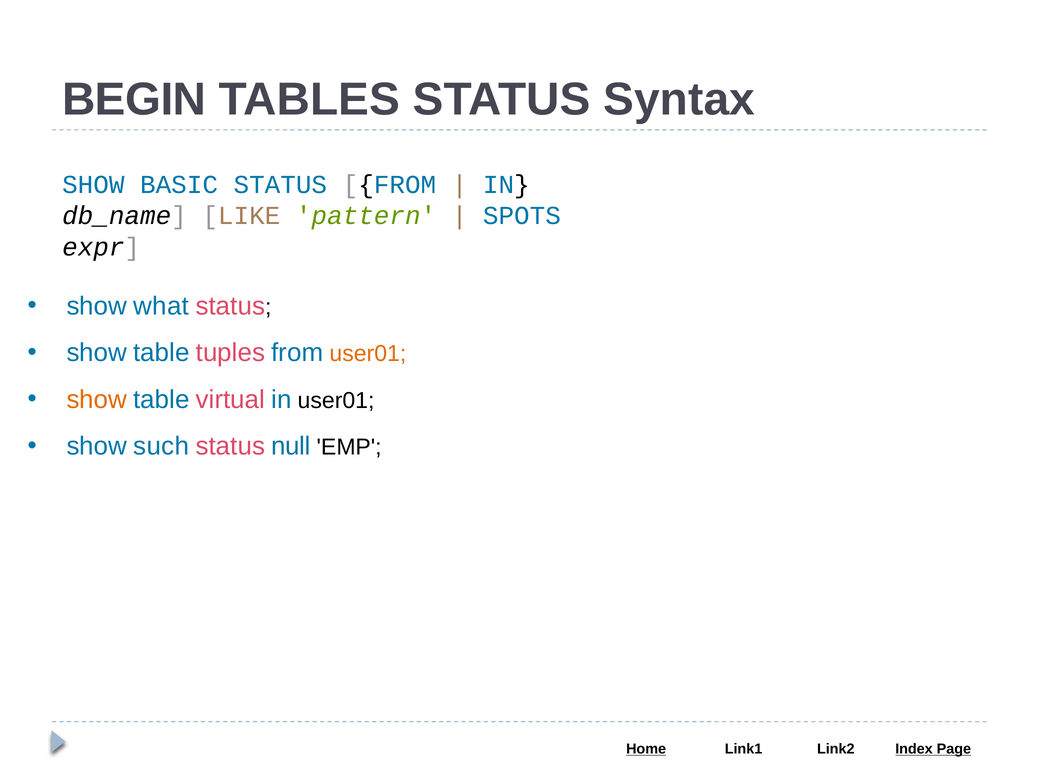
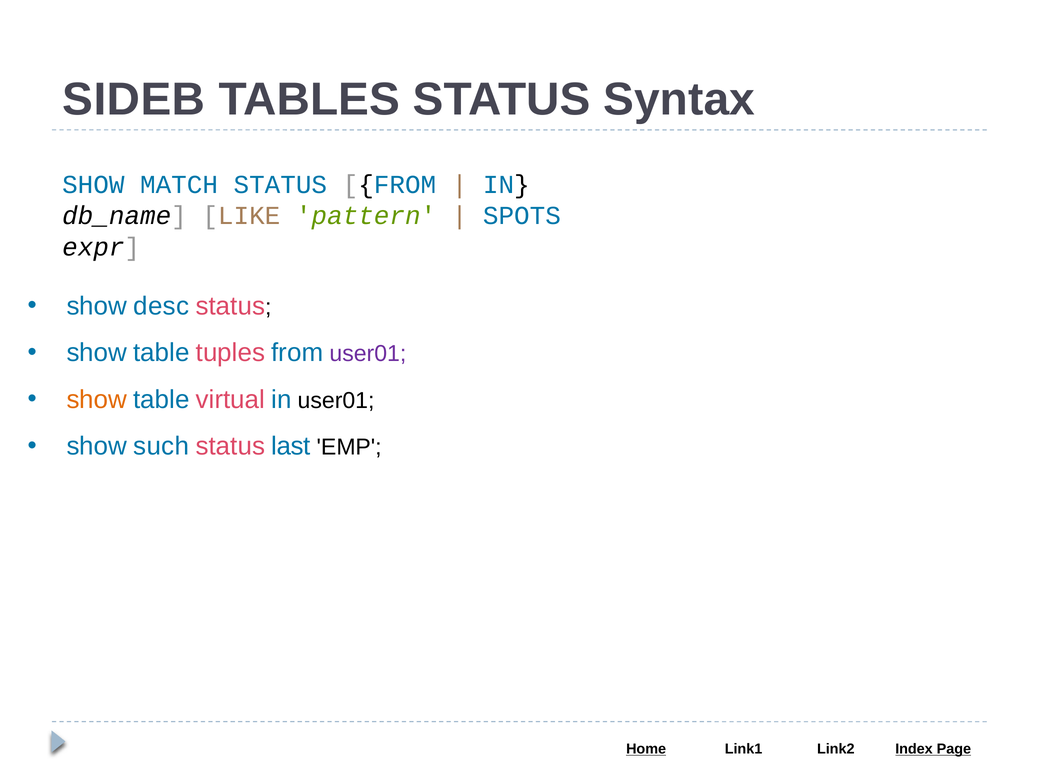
BEGIN: BEGIN -> SIDEB
BASIC: BASIC -> MATCH
what: what -> desc
user01 at (368, 354) colour: orange -> purple
null: null -> last
